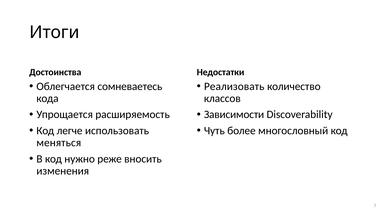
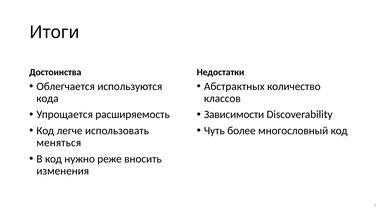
сомневаетесь: сомневаетесь -> используются
Реализовать: Реализовать -> Абстрактных
